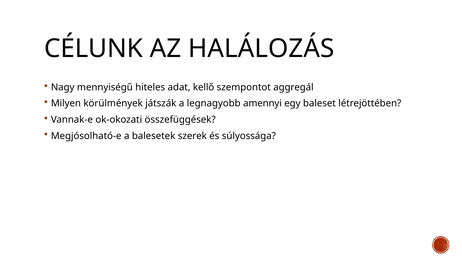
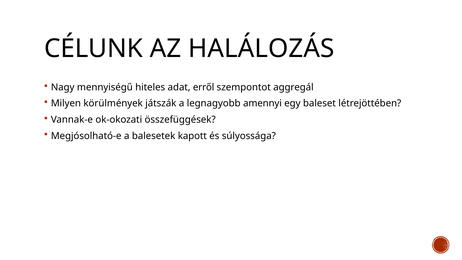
kellő: kellő -> erről
szerek: szerek -> kapott
